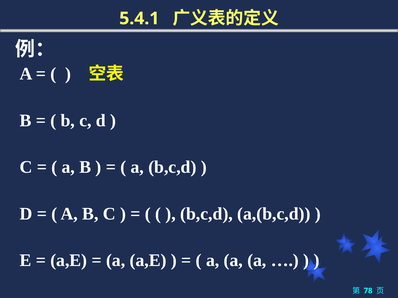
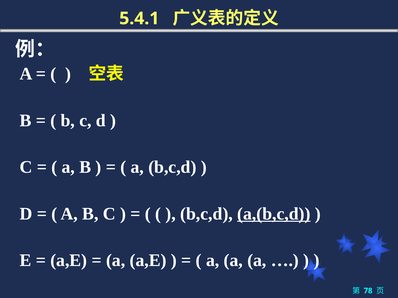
a,(b,c,d underline: none -> present
